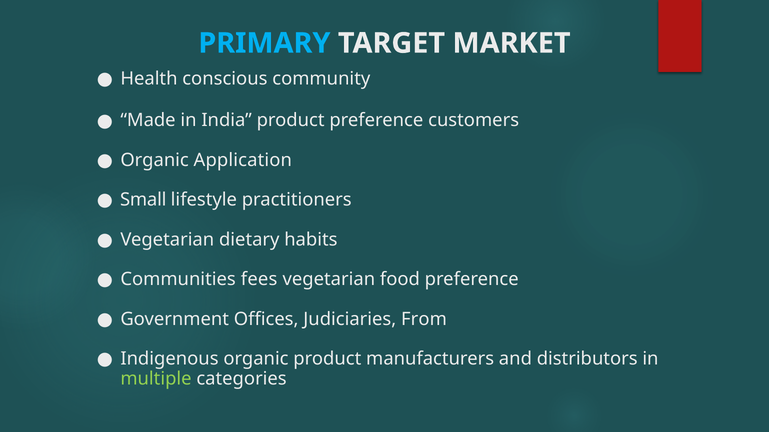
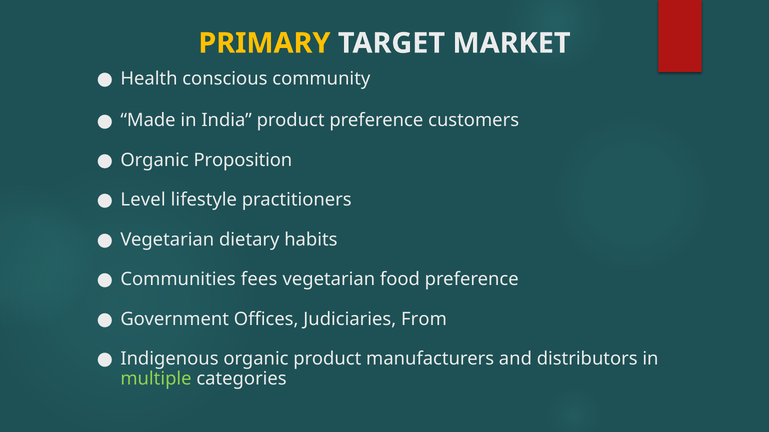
PRIMARY colour: light blue -> yellow
Application: Application -> Proposition
Small: Small -> Level
